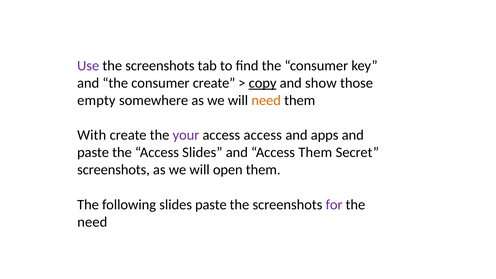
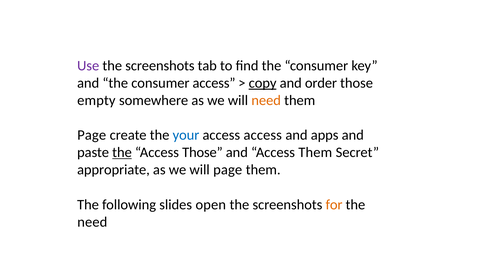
consumer create: create -> access
show: show -> order
With at (92, 135): With -> Page
your colour: purple -> blue
the at (122, 153) underline: none -> present
Access Slides: Slides -> Those
screenshots at (113, 170): screenshots -> appropriate
will open: open -> page
slides paste: paste -> open
for colour: purple -> orange
